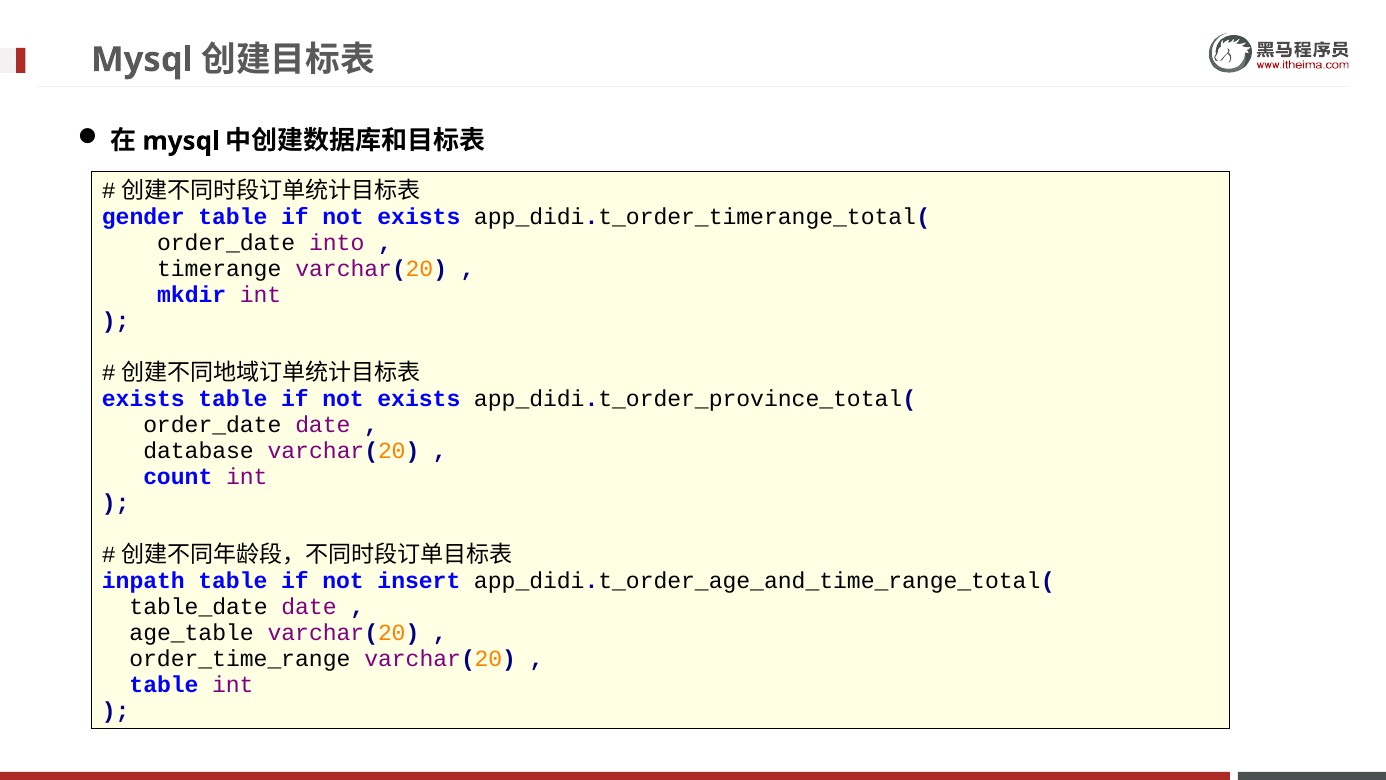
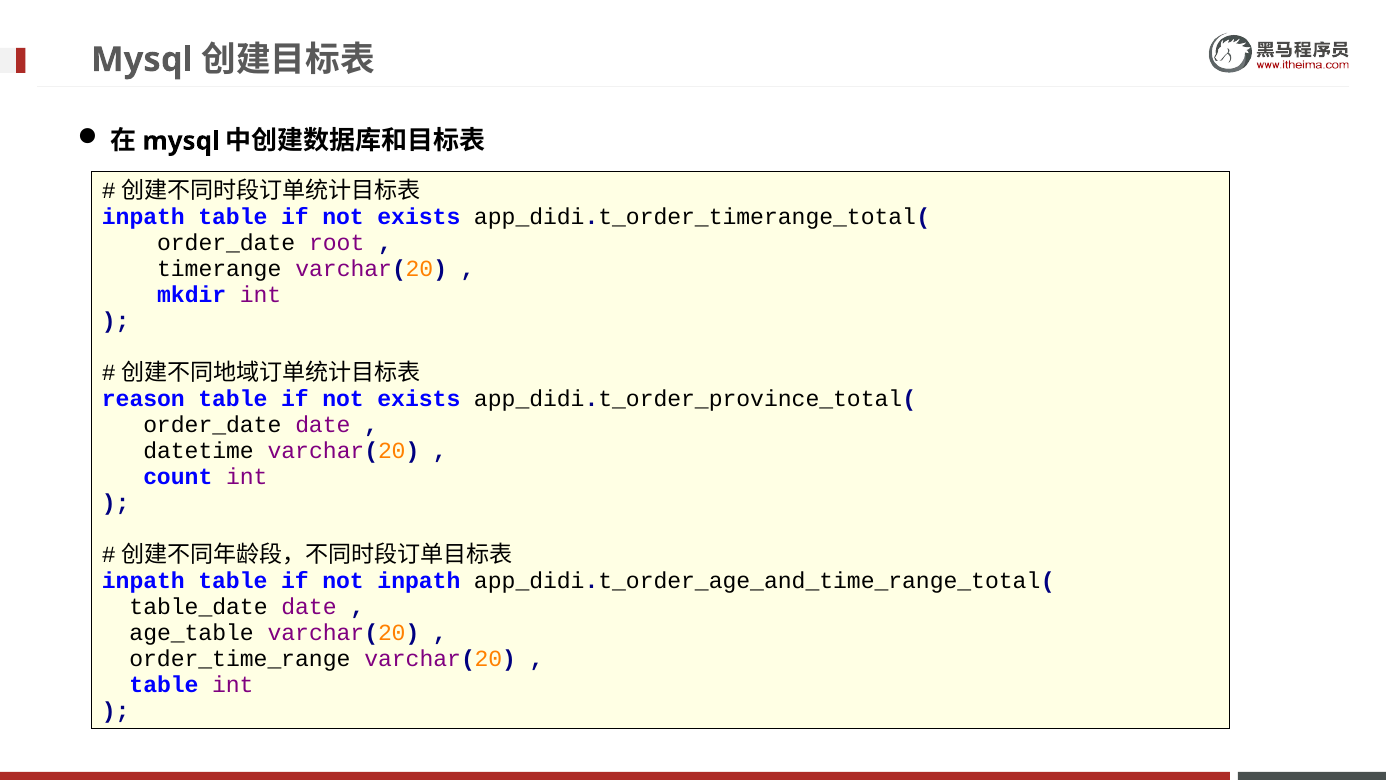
gender at (143, 217): gender -> inpath
into: into -> root
exists at (143, 399): exists -> reason
database: database -> datetime
not insert: insert -> inpath
